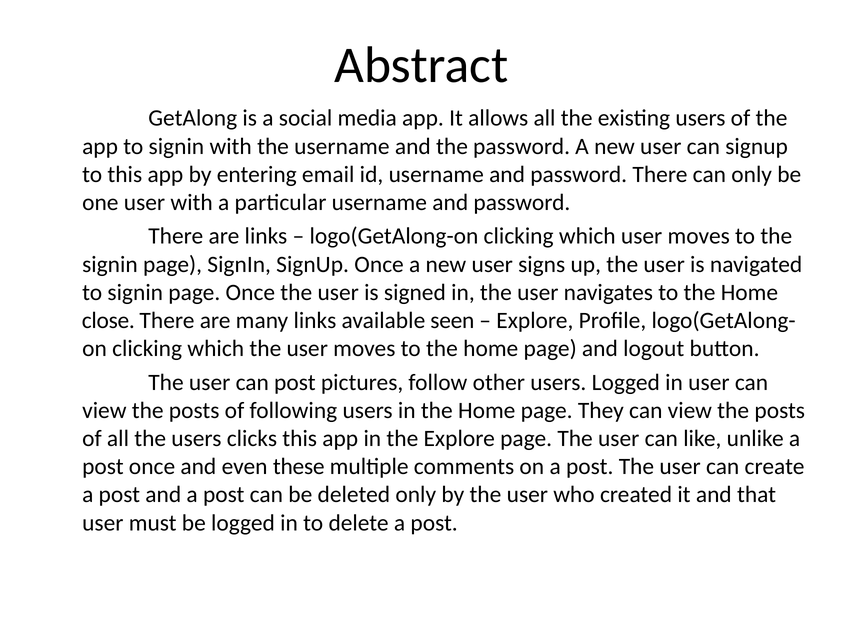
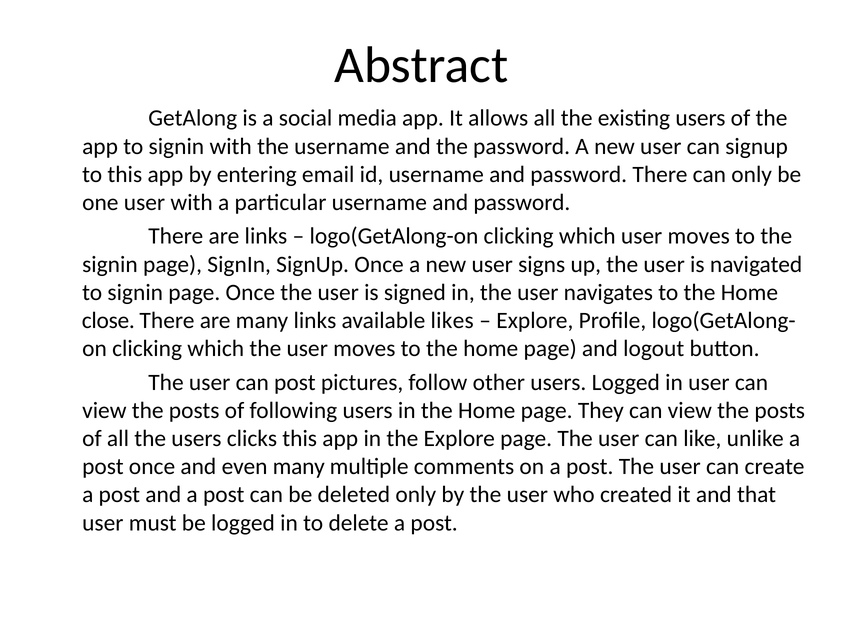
seen: seen -> likes
even these: these -> many
